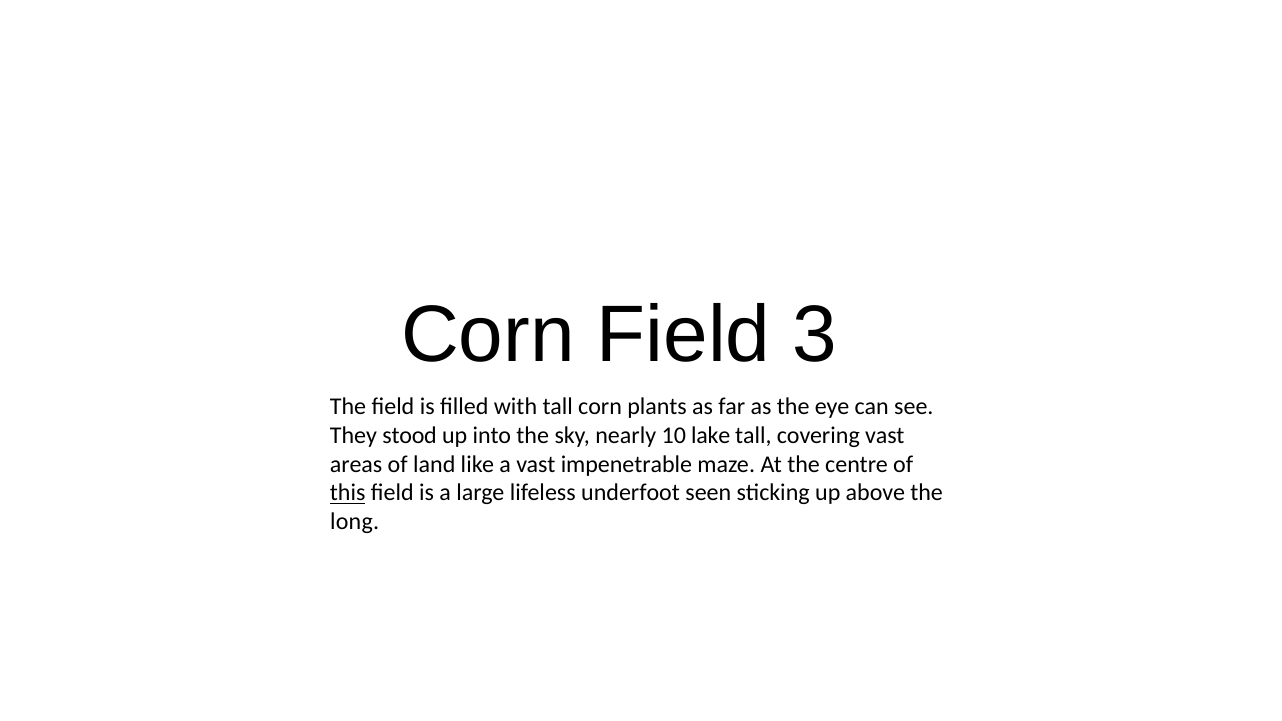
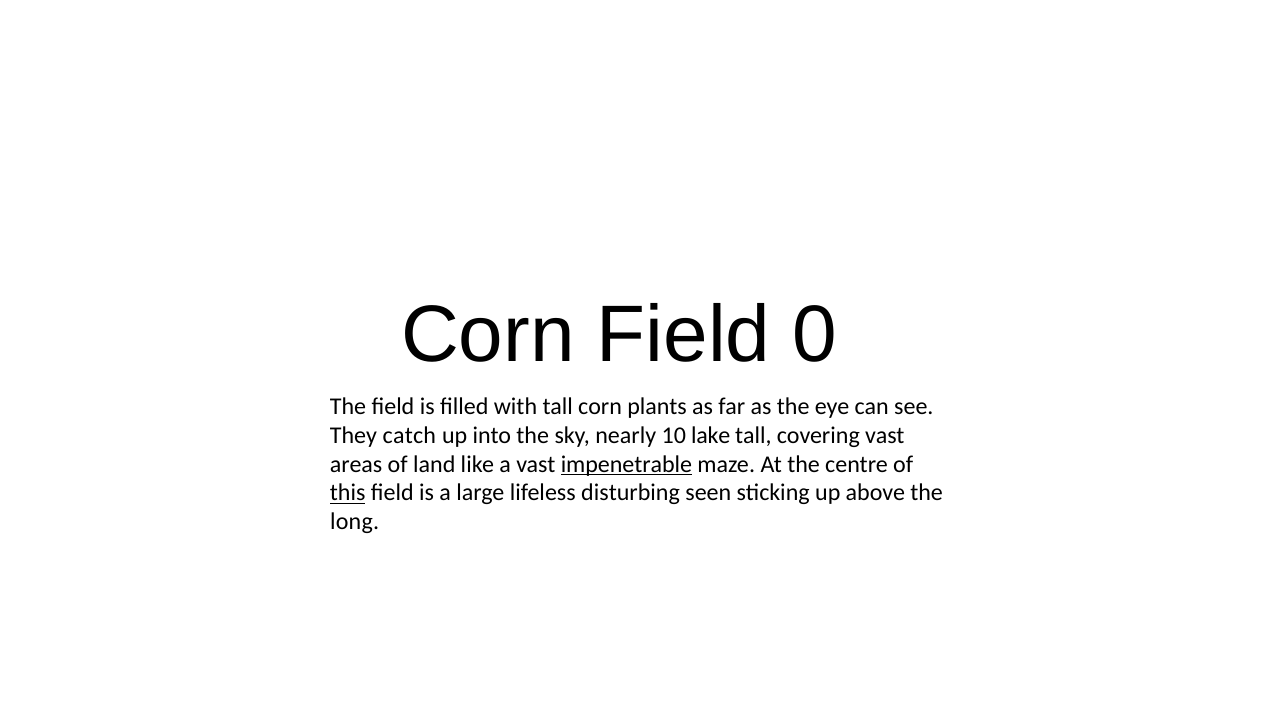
3: 3 -> 0
stood: stood -> catch
impenetrable underline: none -> present
underfoot: underfoot -> disturbing
